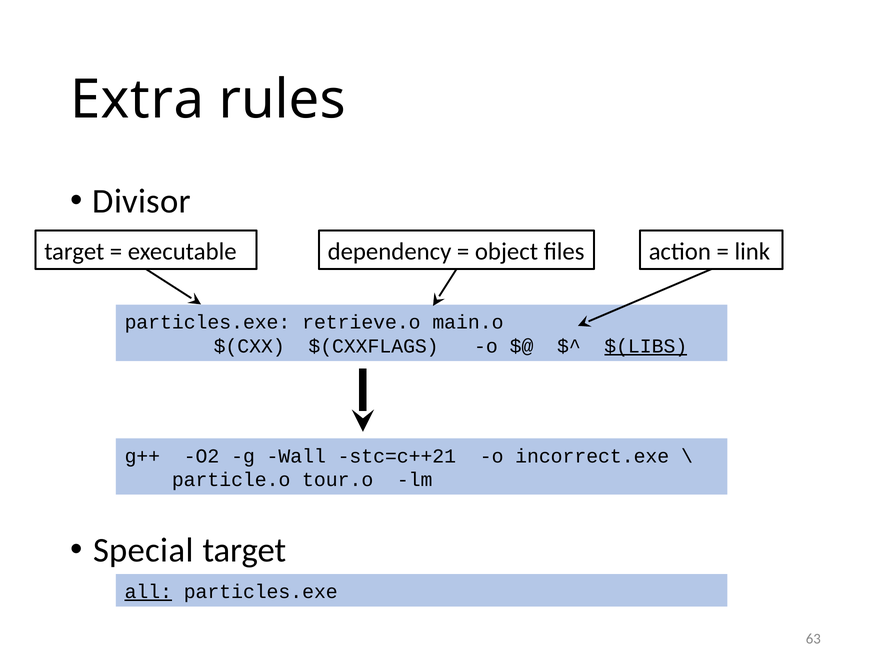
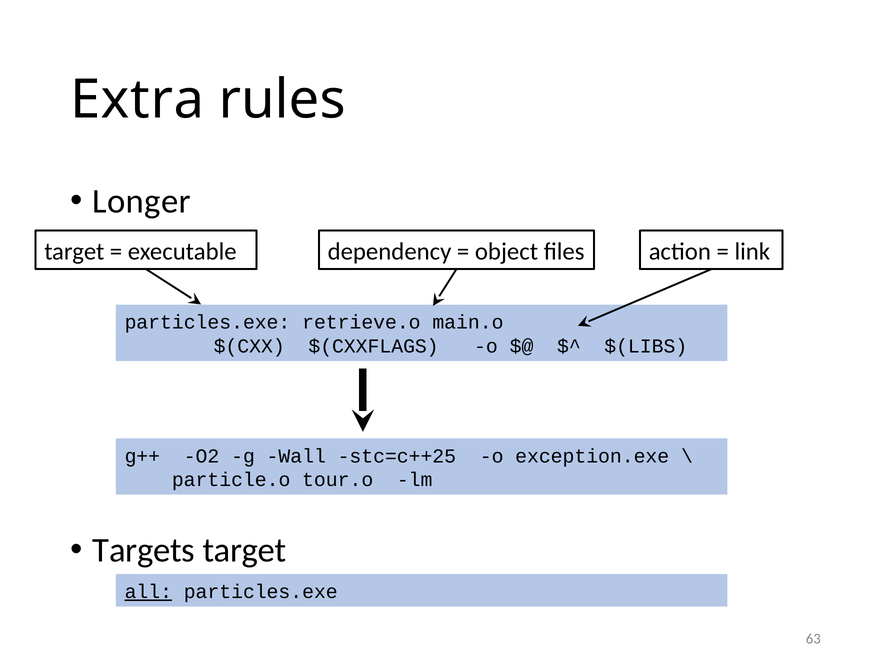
Divisor: Divisor -> Longer
$(LIBS underline: present -> none
stc=c++21: stc=c++21 -> stc=c++25
incorrect.exe: incorrect.exe -> exception.exe
Special: Special -> Targets
